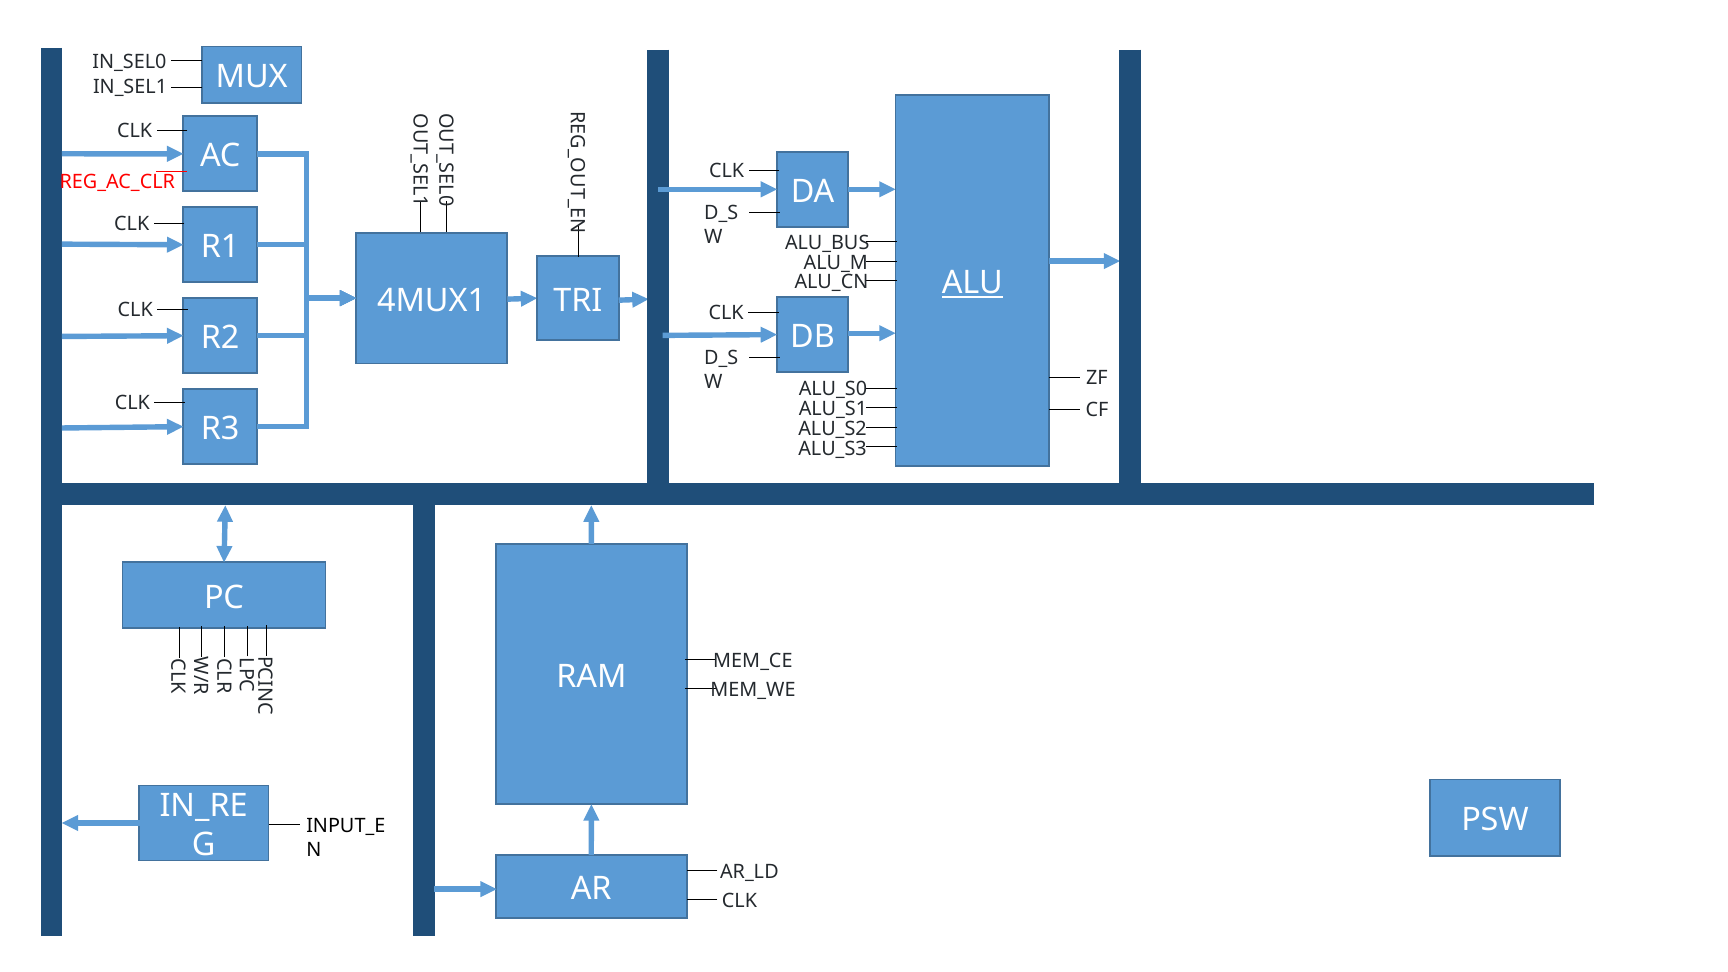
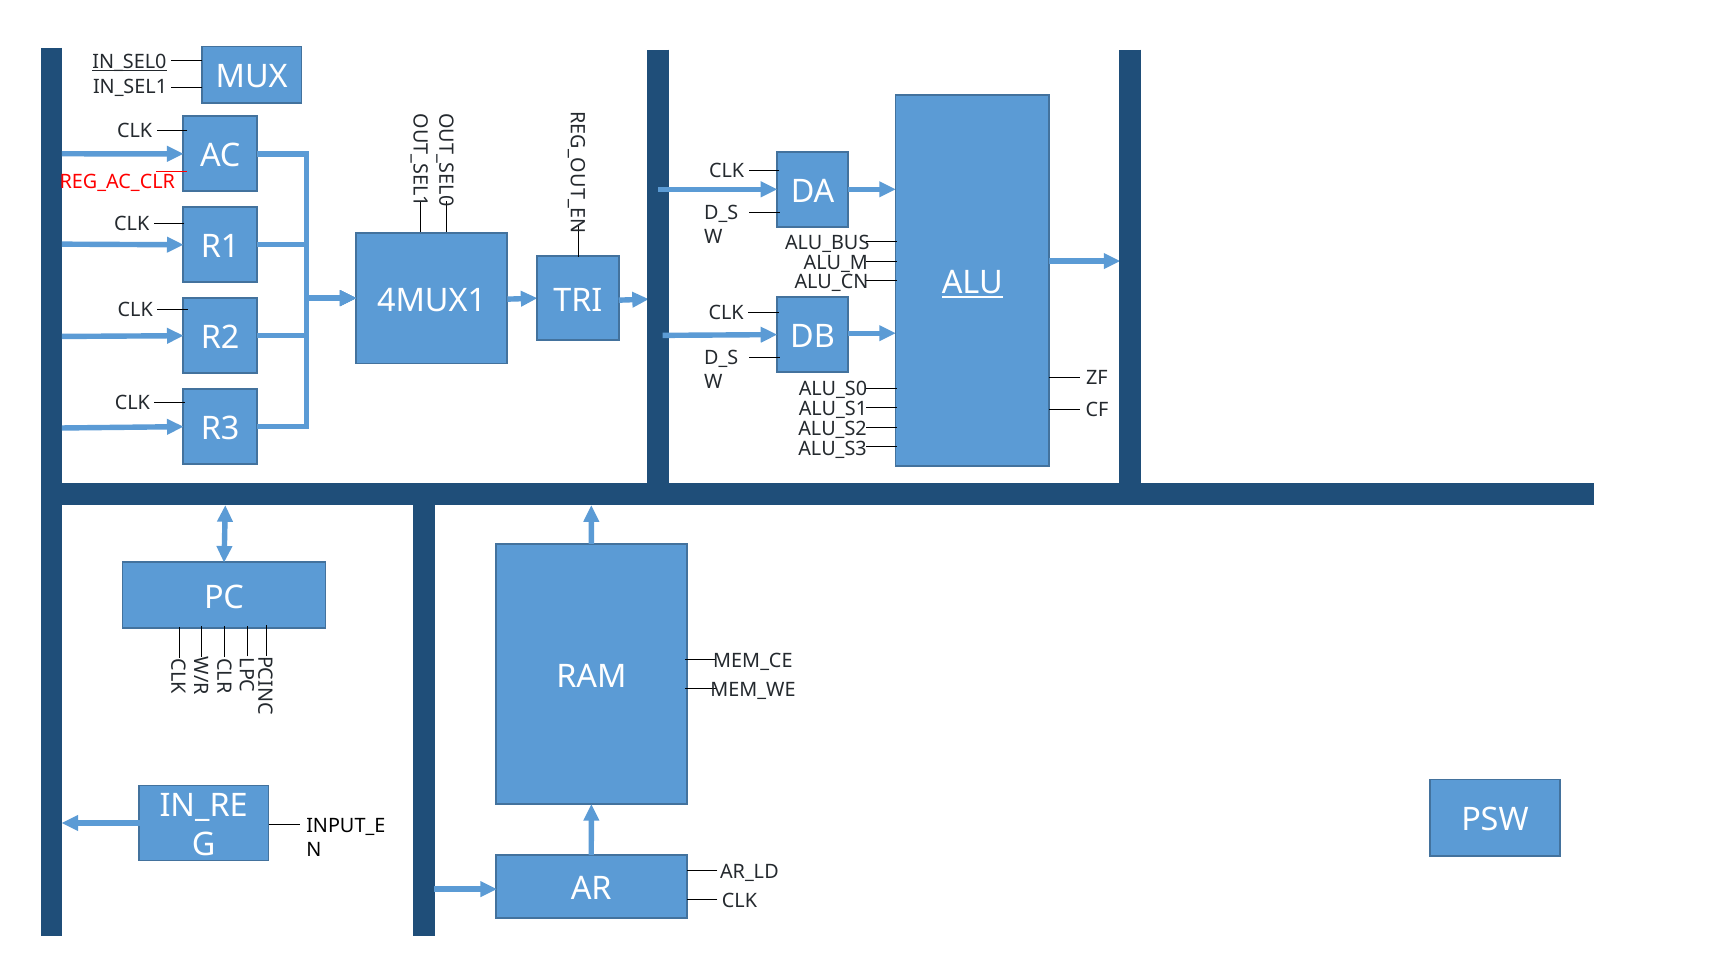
IN_SEL0 underline: none -> present
